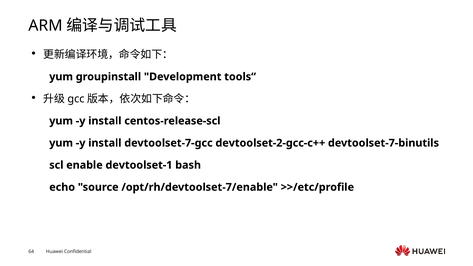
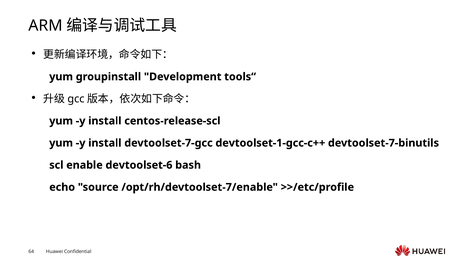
devtoolset-2-gcc-c++: devtoolset-2-gcc-c++ -> devtoolset-1-gcc-c++
devtoolset-1: devtoolset-1 -> devtoolset-6
